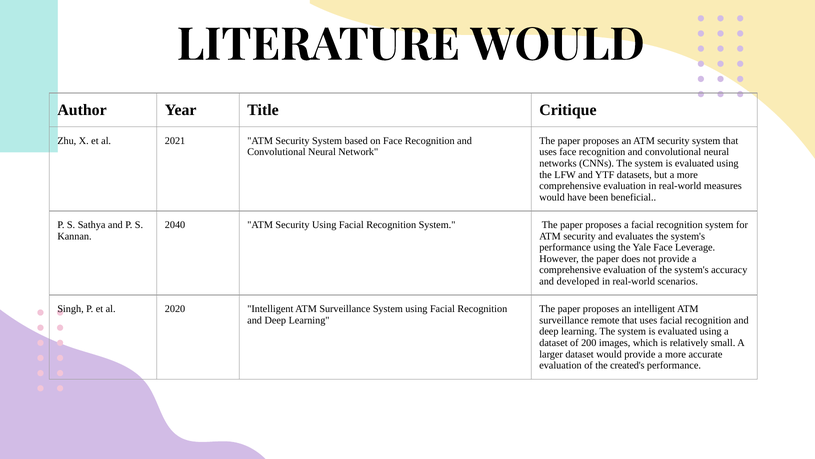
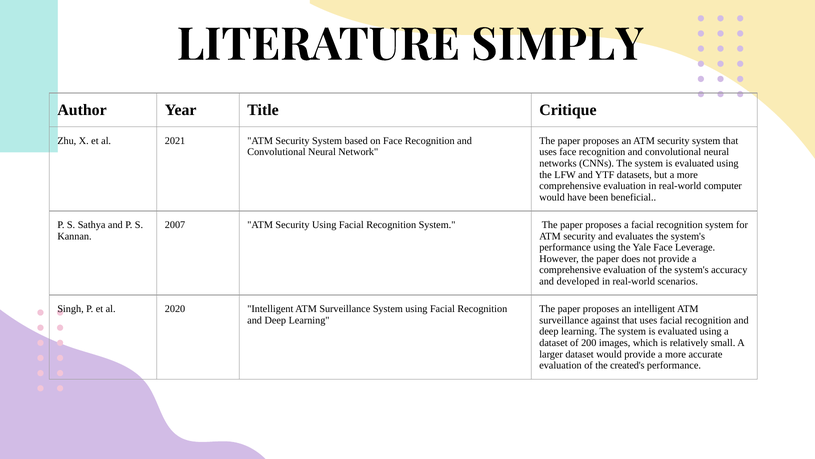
LITERATURE WOULD: WOULD -> SIMPLY
measures: measures -> computer
2040: 2040 -> 2007
remote: remote -> against
